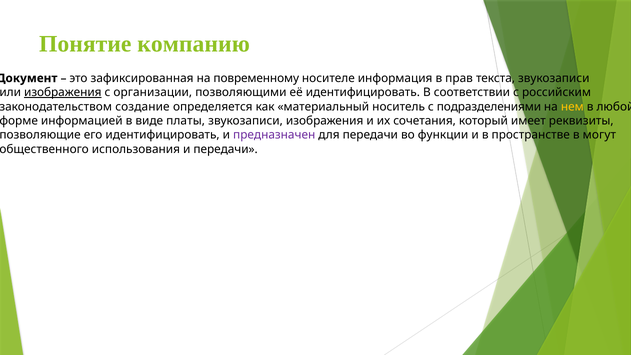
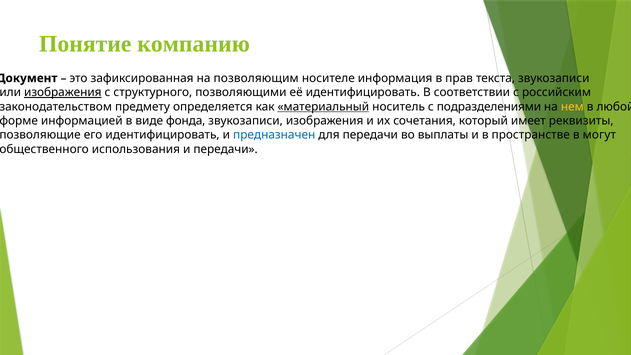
повременному: повременному -> позволяющим
организации: организации -> структурного
создание: создание -> предмету
материальный underline: none -> present
платы: платы -> фонда
предназначен colour: purple -> blue
функции: функции -> выплаты
